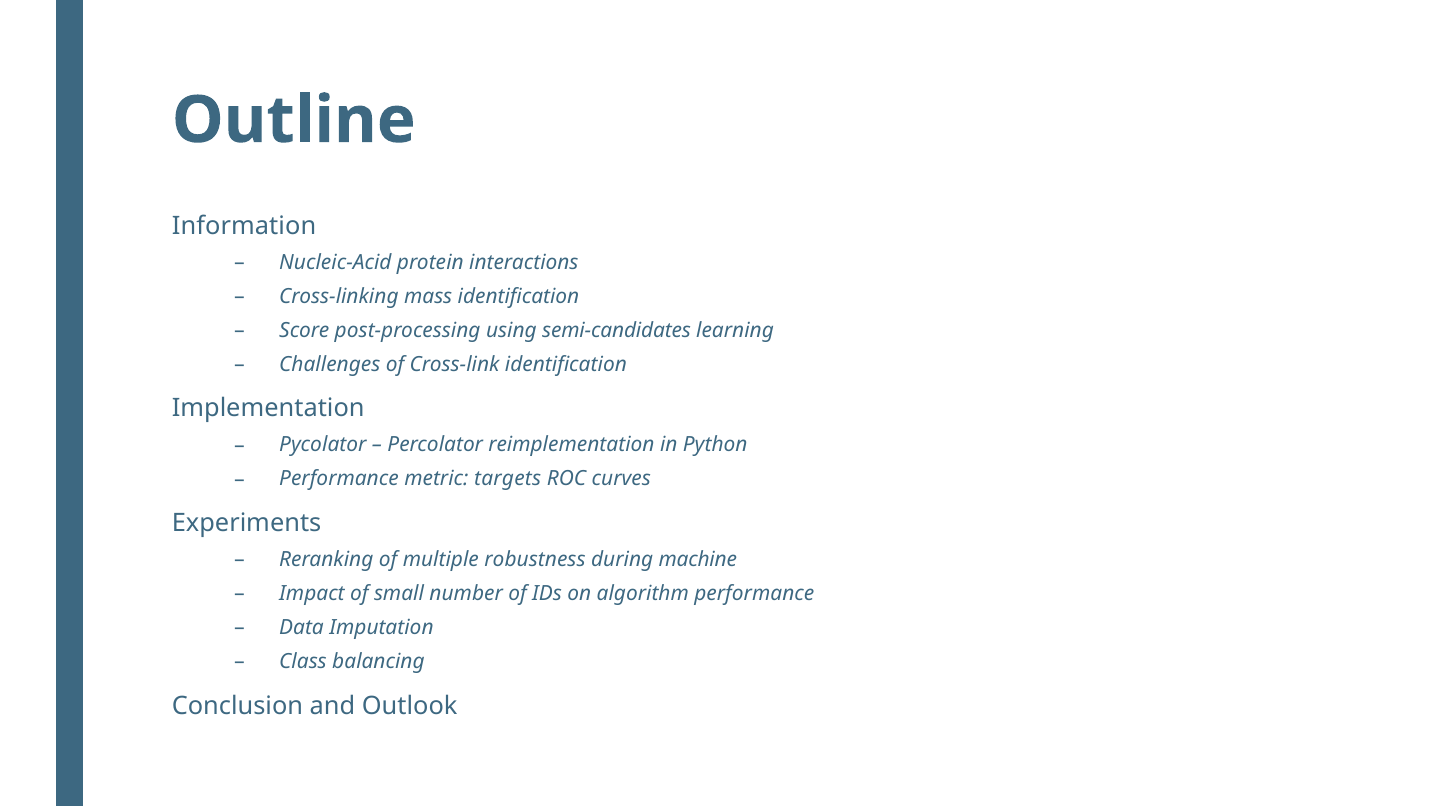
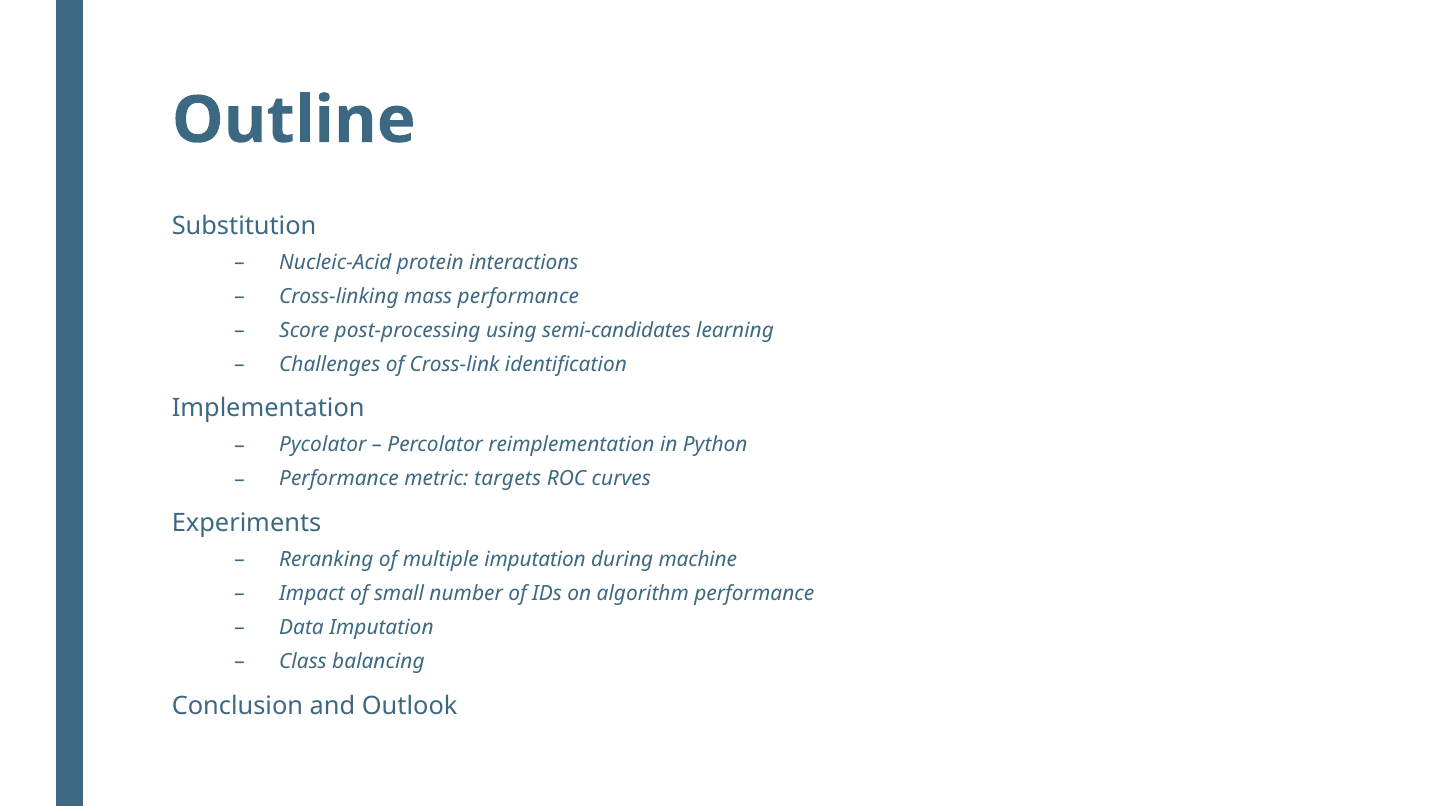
Information: Information -> Substitution
mass identification: identification -> performance
multiple robustness: robustness -> imputation
